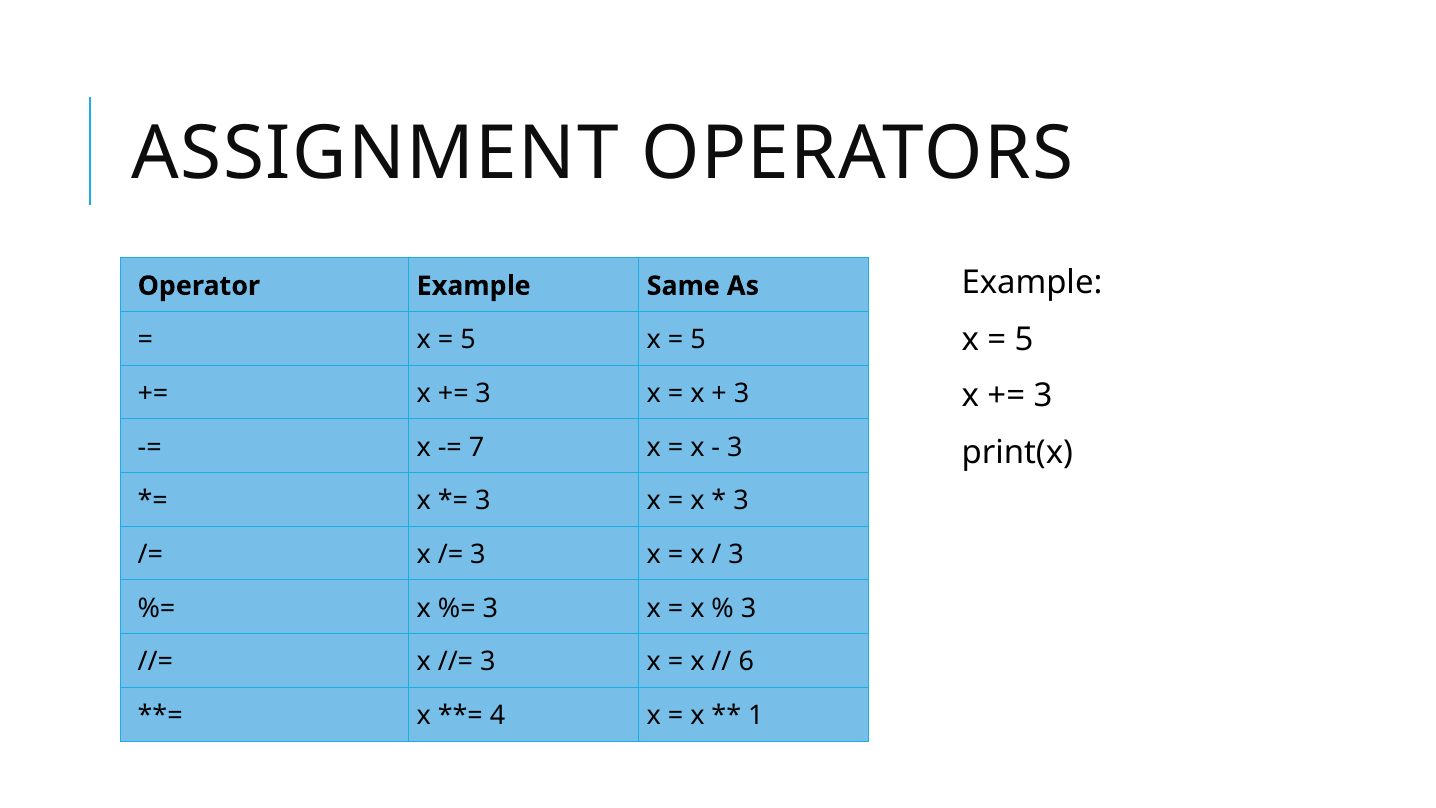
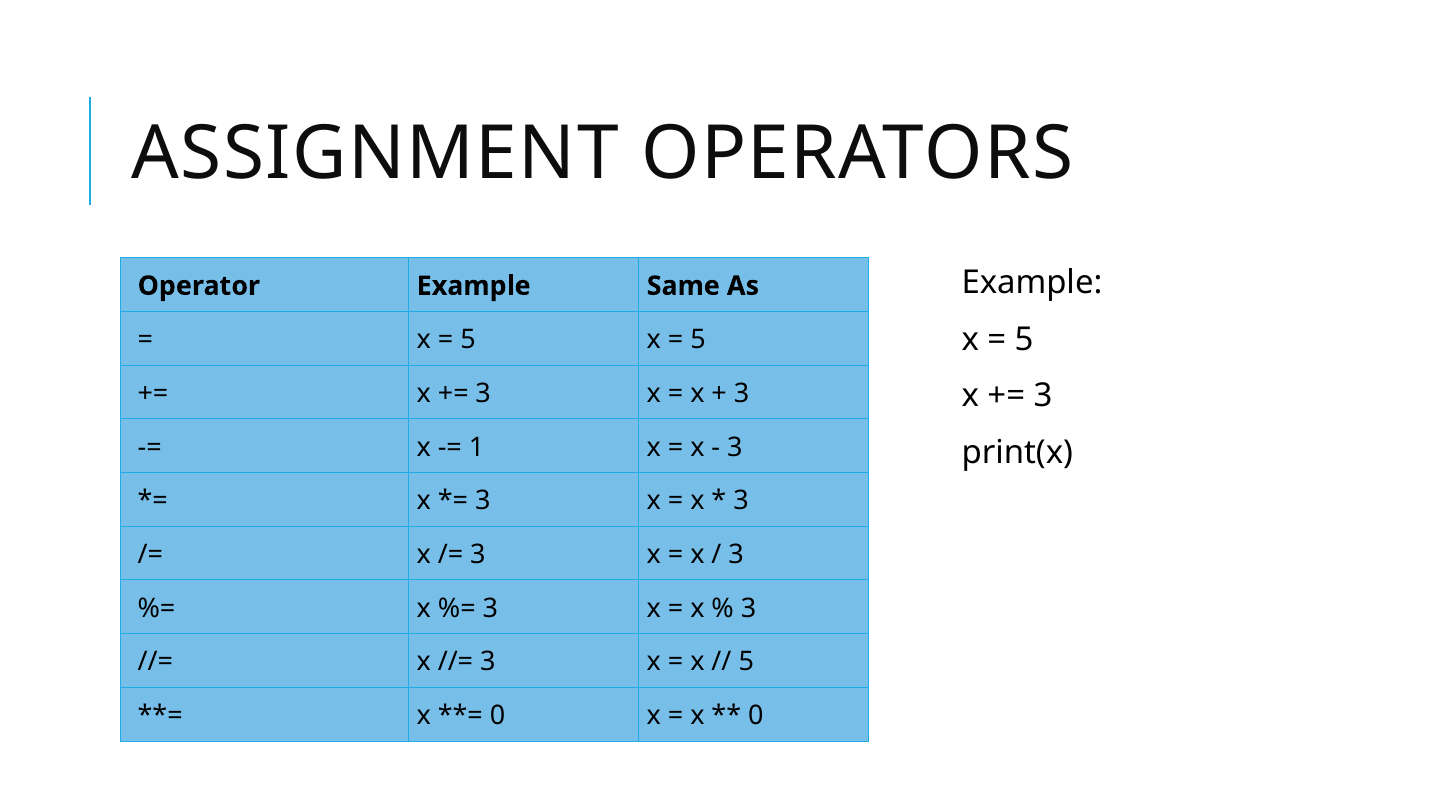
7: 7 -> 1
6 at (746, 662): 6 -> 5
4 at (498, 716): 4 -> 0
1 at (756, 716): 1 -> 0
